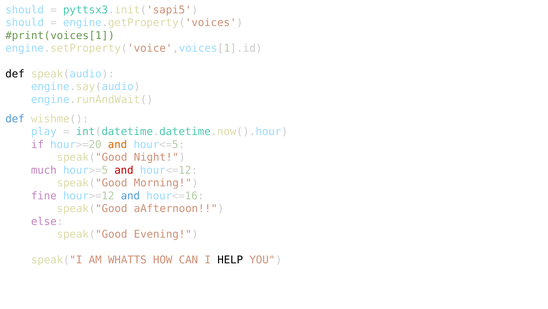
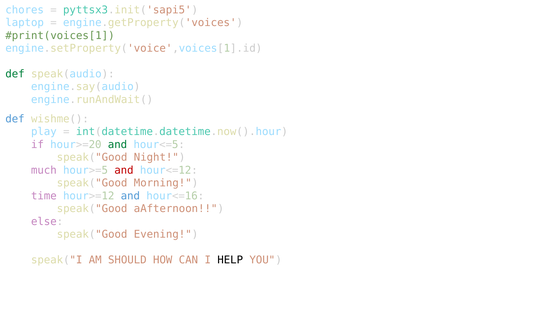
should at (25, 10): should -> chores
should at (25, 23): should -> laptop
def at (15, 74) colour: black -> green
and at (117, 144) colour: orange -> green
fine: fine -> time
WHATTS: WHATTS -> SHOULD
